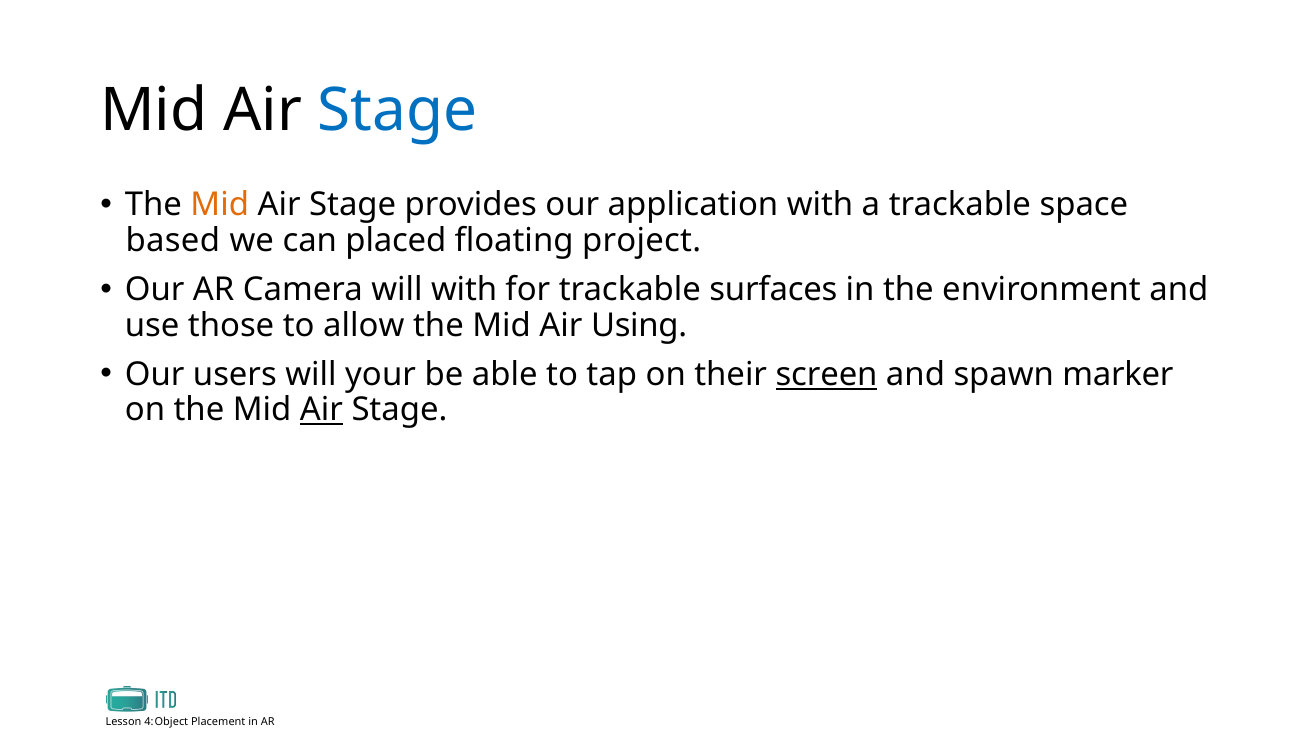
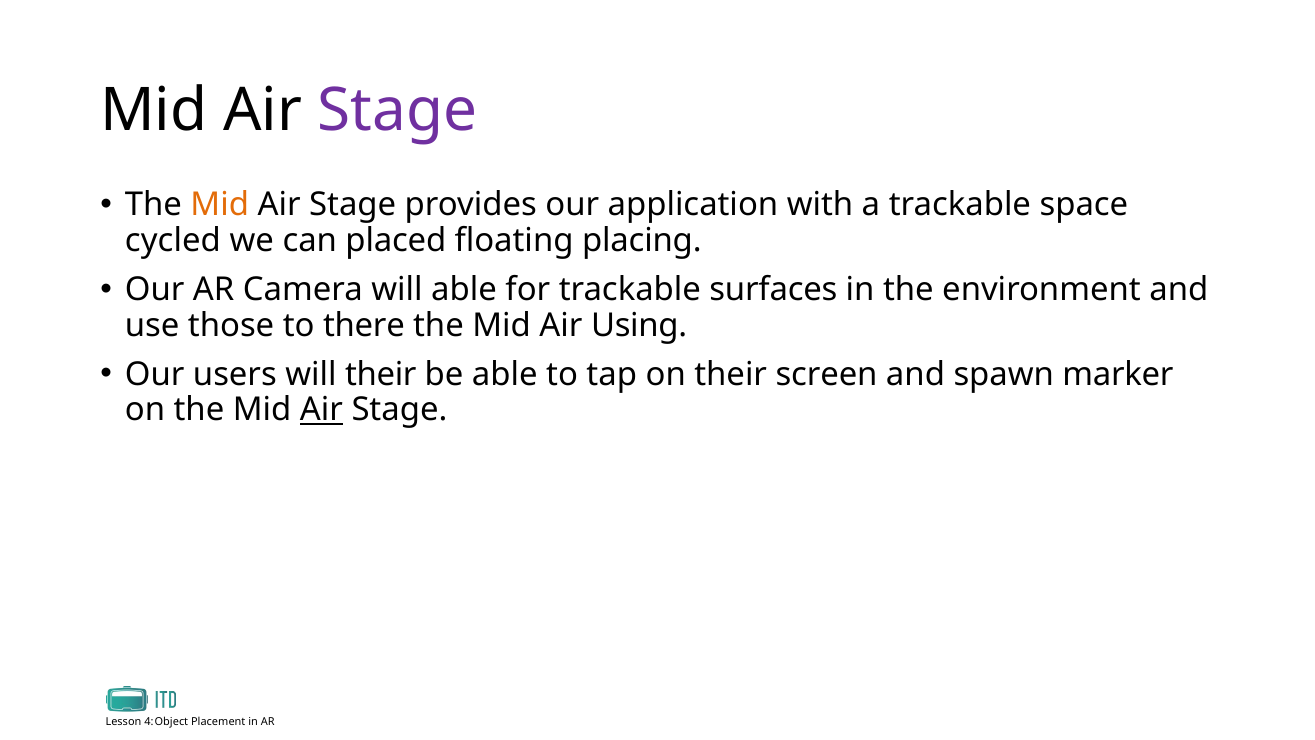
Stage at (397, 110) colour: blue -> purple
based: based -> cycled
project: project -> placing
will with: with -> able
allow: allow -> there
will your: your -> their
screen underline: present -> none
